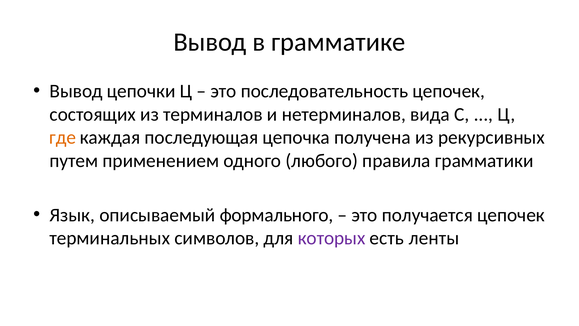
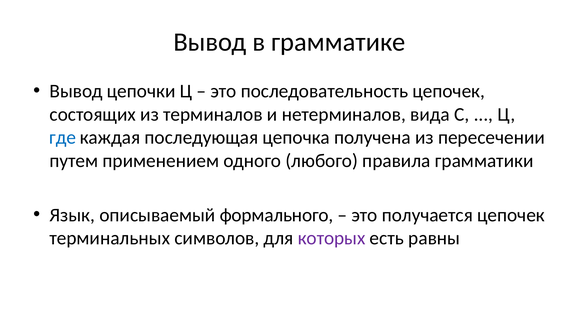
где colour: orange -> blue
рекурсивных: рекурсивных -> пересечении
ленты: ленты -> равны
